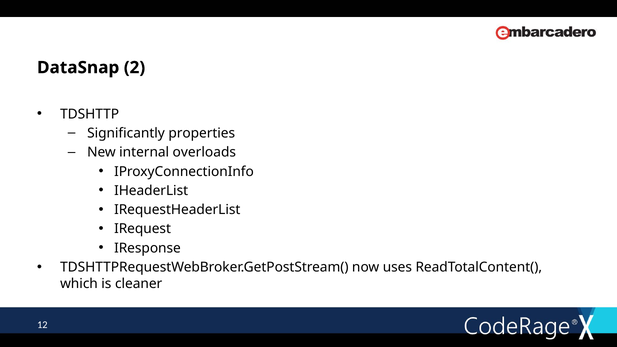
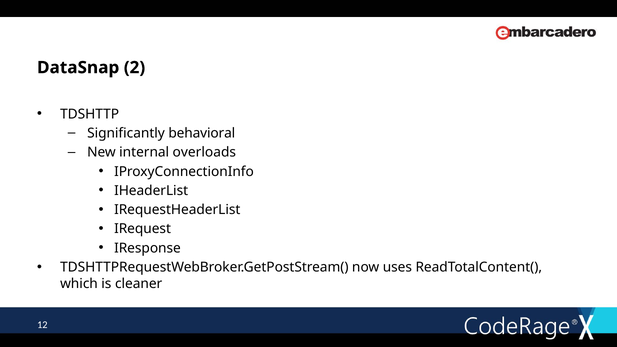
properties: properties -> behavioral
